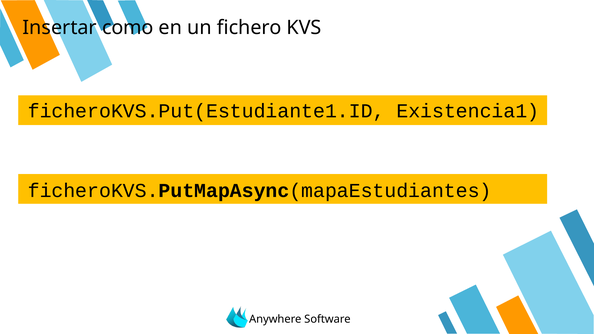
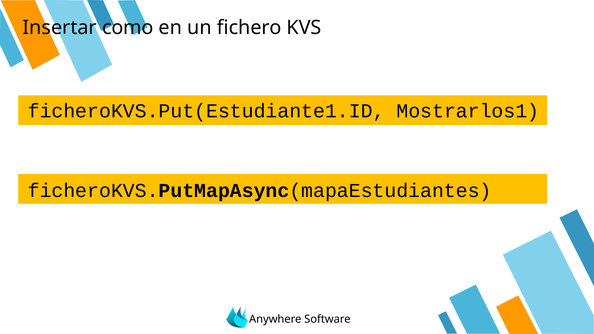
Existencia1: Existencia1 -> Mostrarlos1
